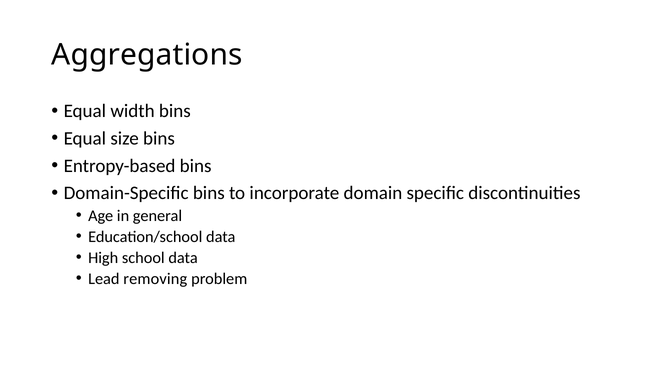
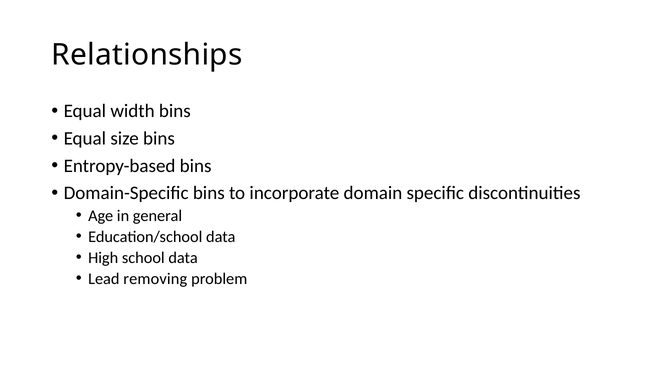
Aggregations: Aggregations -> Relationships
